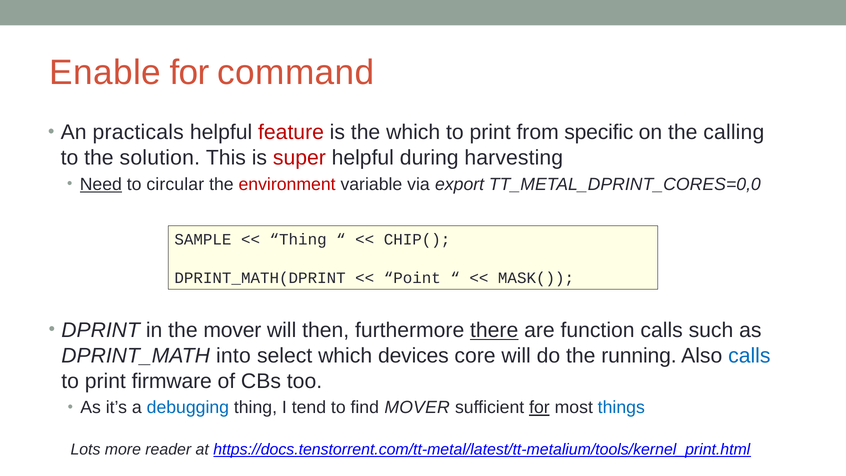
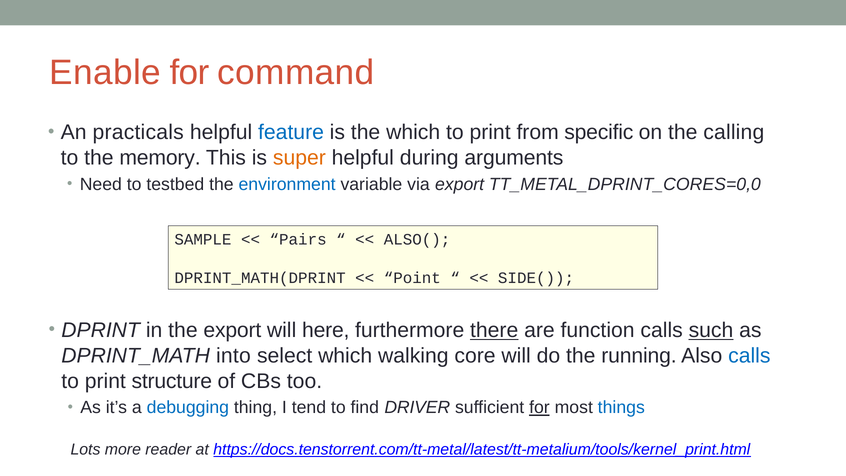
feature colour: red -> blue
solution: solution -> memory
super colour: red -> orange
harvesting: harvesting -> arguments
Need underline: present -> none
circular: circular -> testbed
environment colour: red -> blue
Thing at (298, 240): Thing -> Pairs
CHIP(: CHIP( -> ALSO(
MASK(: MASK( -> SIDE(
the mover: mover -> export
then: then -> here
such underline: none -> present
devices: devices -> walking
firmware: firmware -> structure
find MOVER: MOVER -> DRIVER
